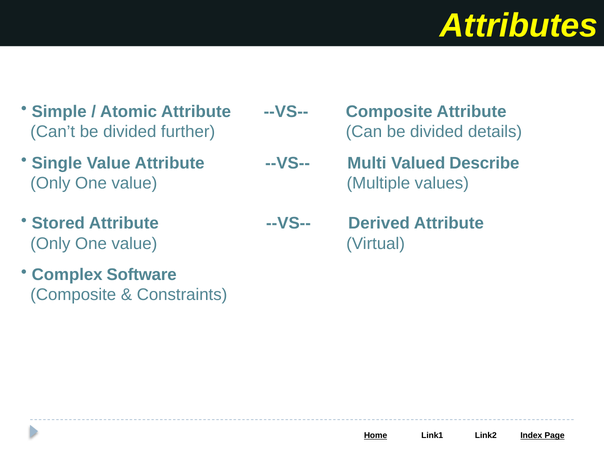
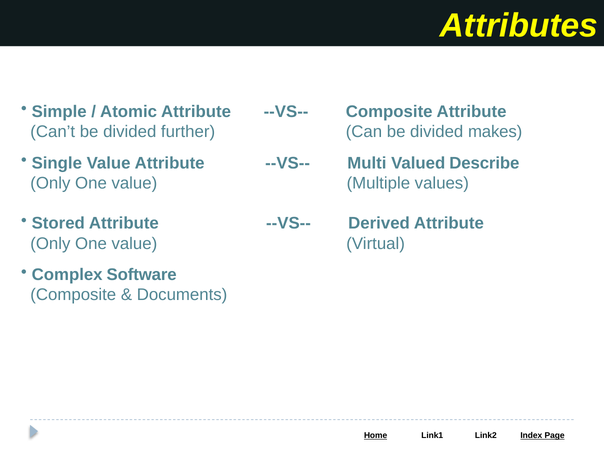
details: details -> makes
Constraints: Constraints -> Documents
